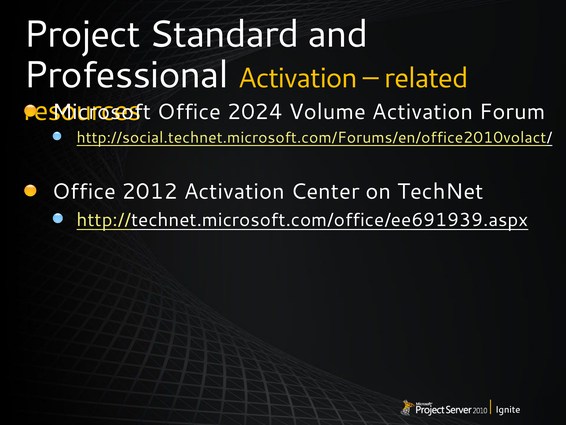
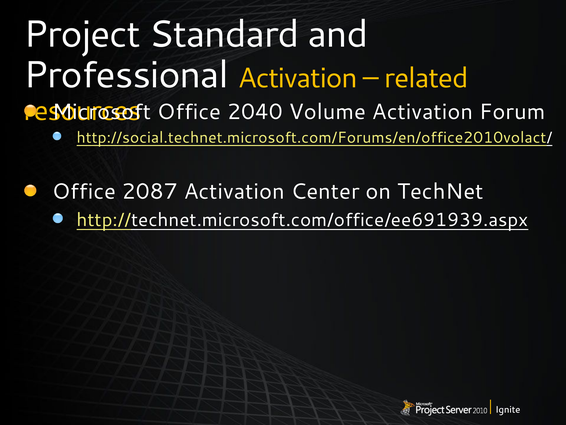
2024: 2024 -> 2040
2012: 2012 -> 2087
